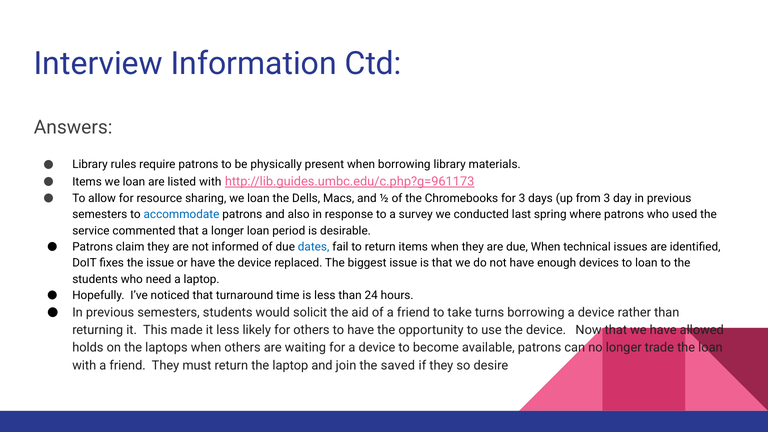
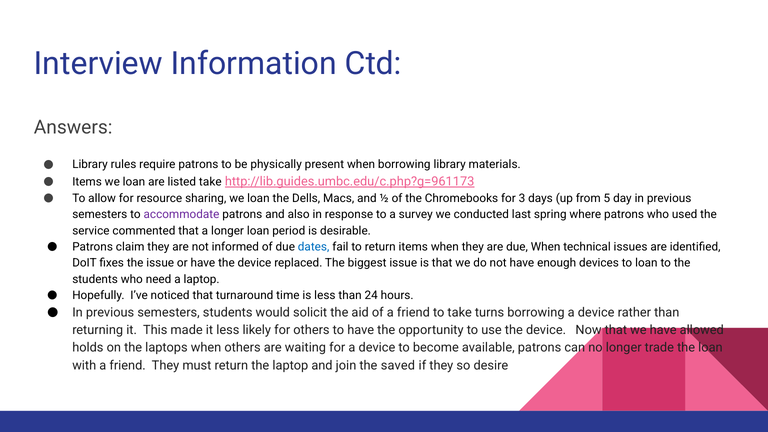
listed with: with -> take
from 3: 3 -> 5
accommodate colour: blue -> purple
